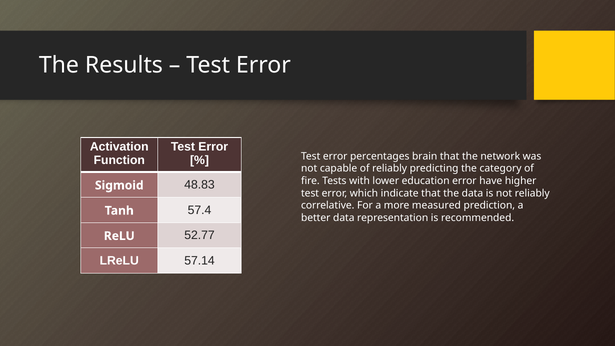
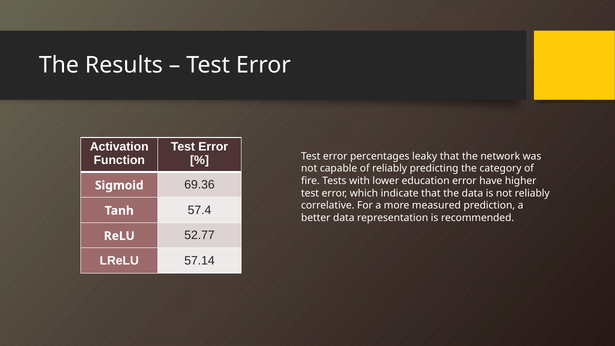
brain: brain -> leaky
48.83: 48.83 -> 69.36
